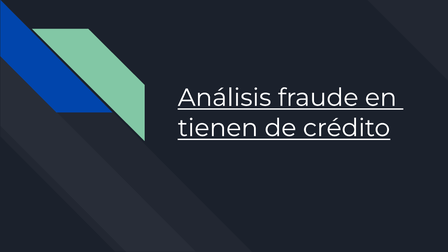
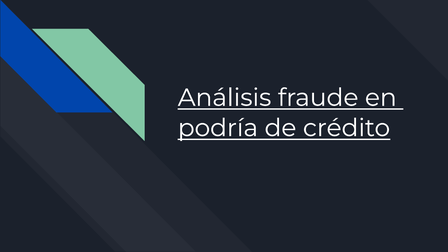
tienen: tienen -> podría
